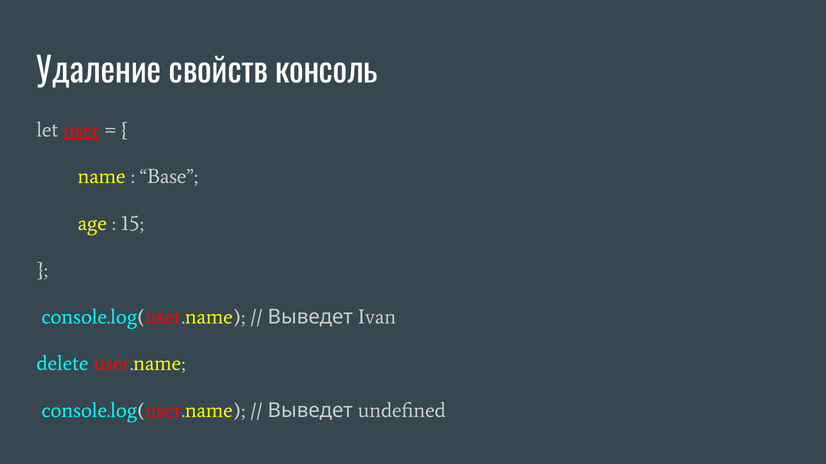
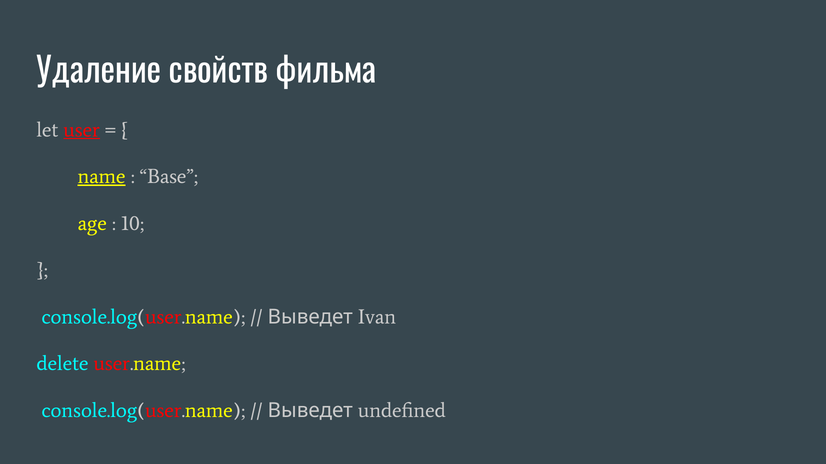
консоль: консоль -> фильма
name underline: none -> present
15: 15 -> 10
